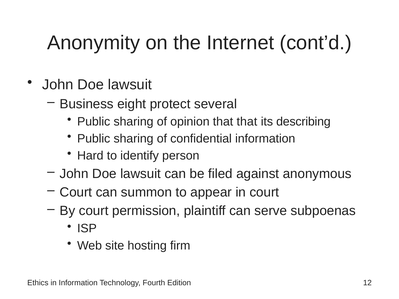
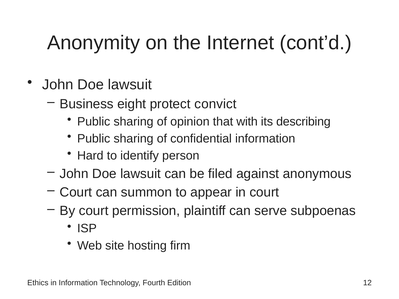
several: several -> convict
that that: that -> with
